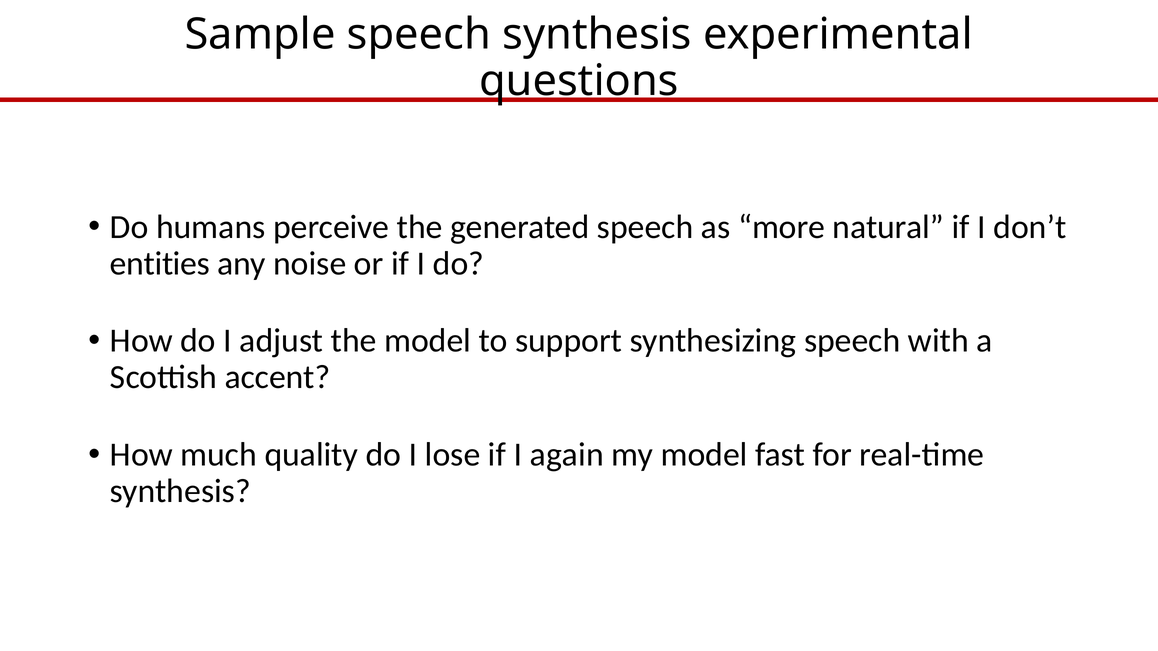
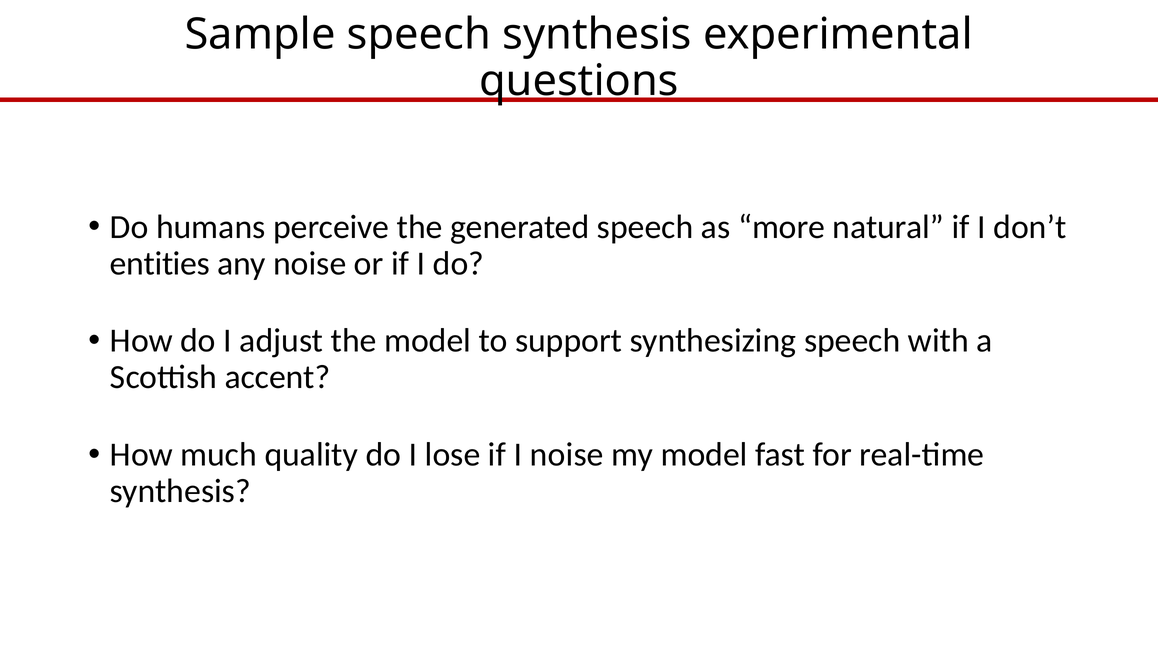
I again: again -> noise
